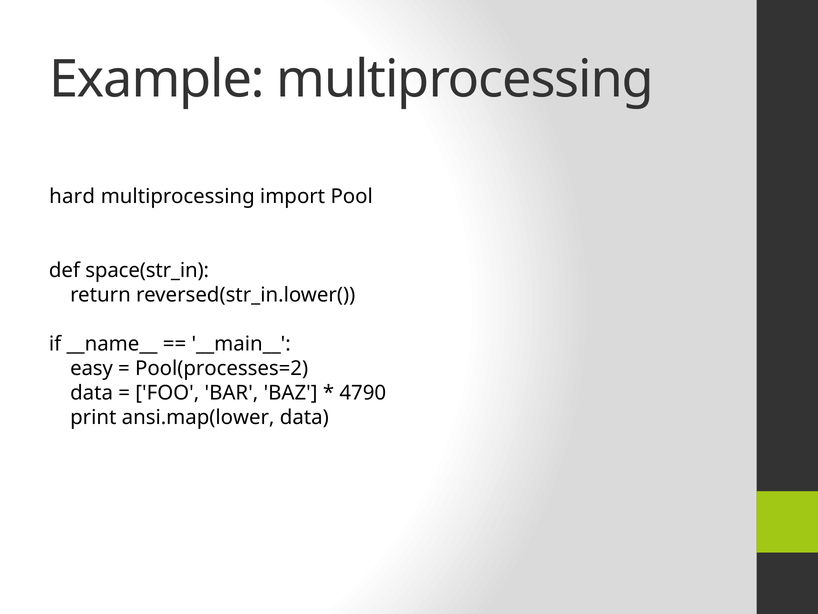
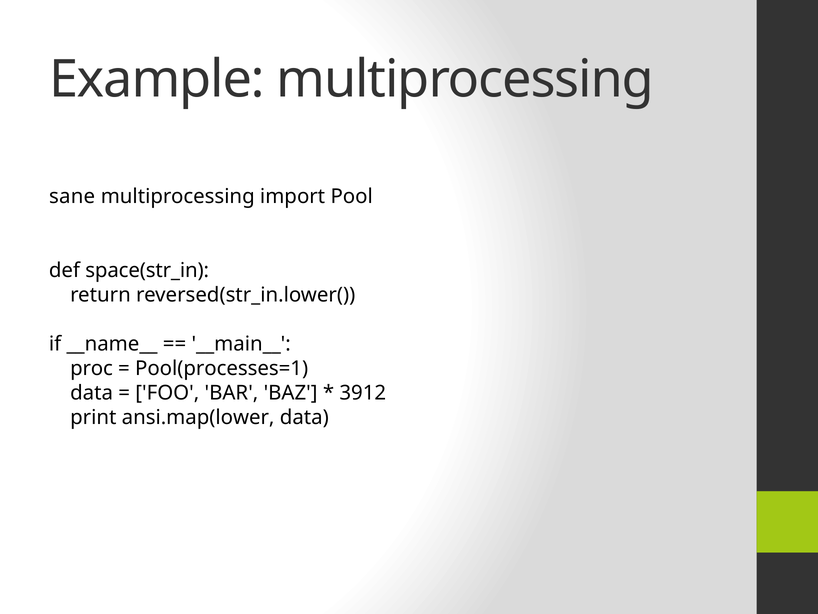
hard: hard -> sane
easy: easy -> proc
Pool(processes=2: Pool(processes=2 -> Pool(processes=1
4790: 4790 -> 3912
